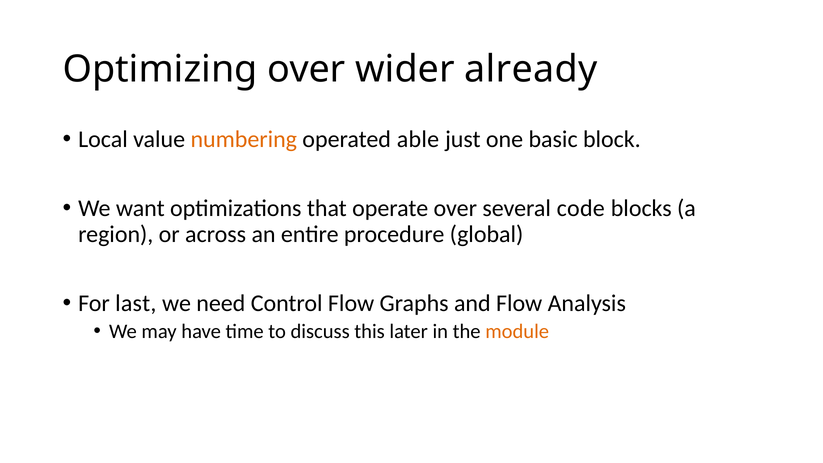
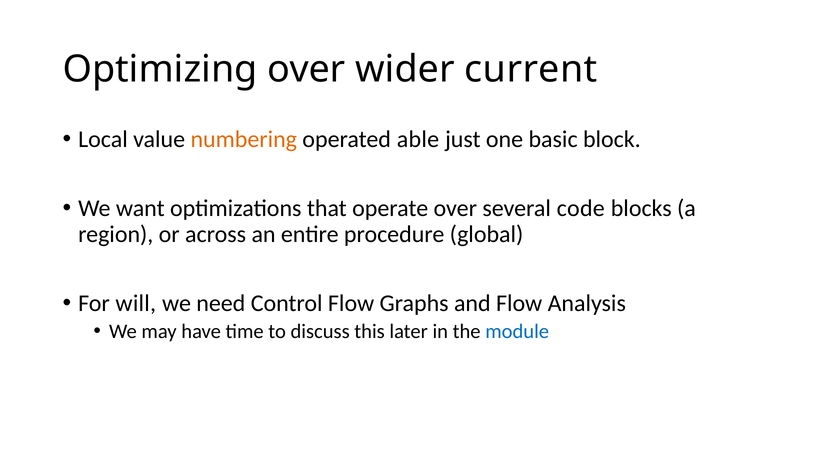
already: already -> current
last: last -> will
module colour: orange -> blue
